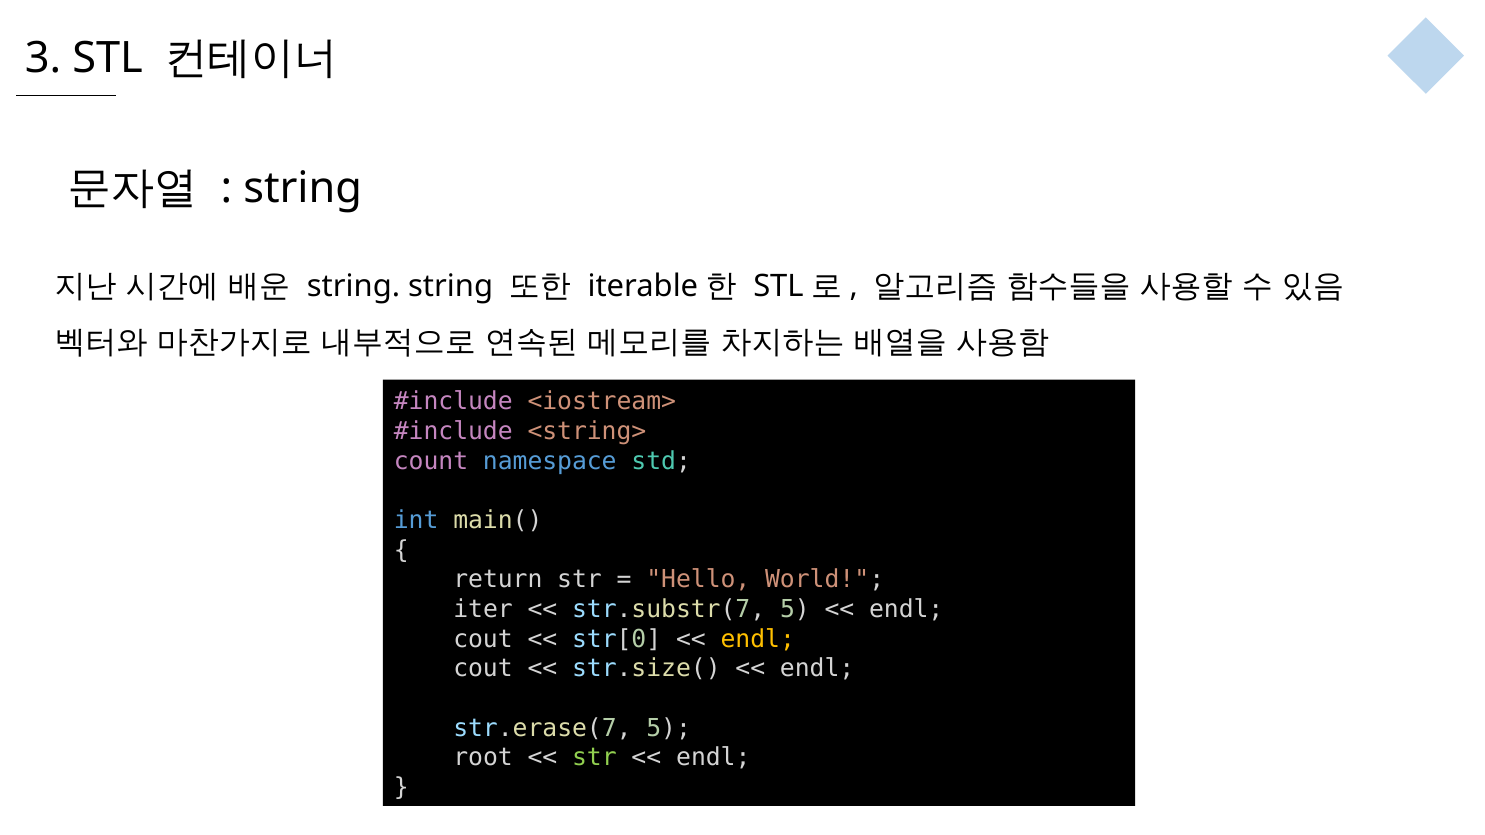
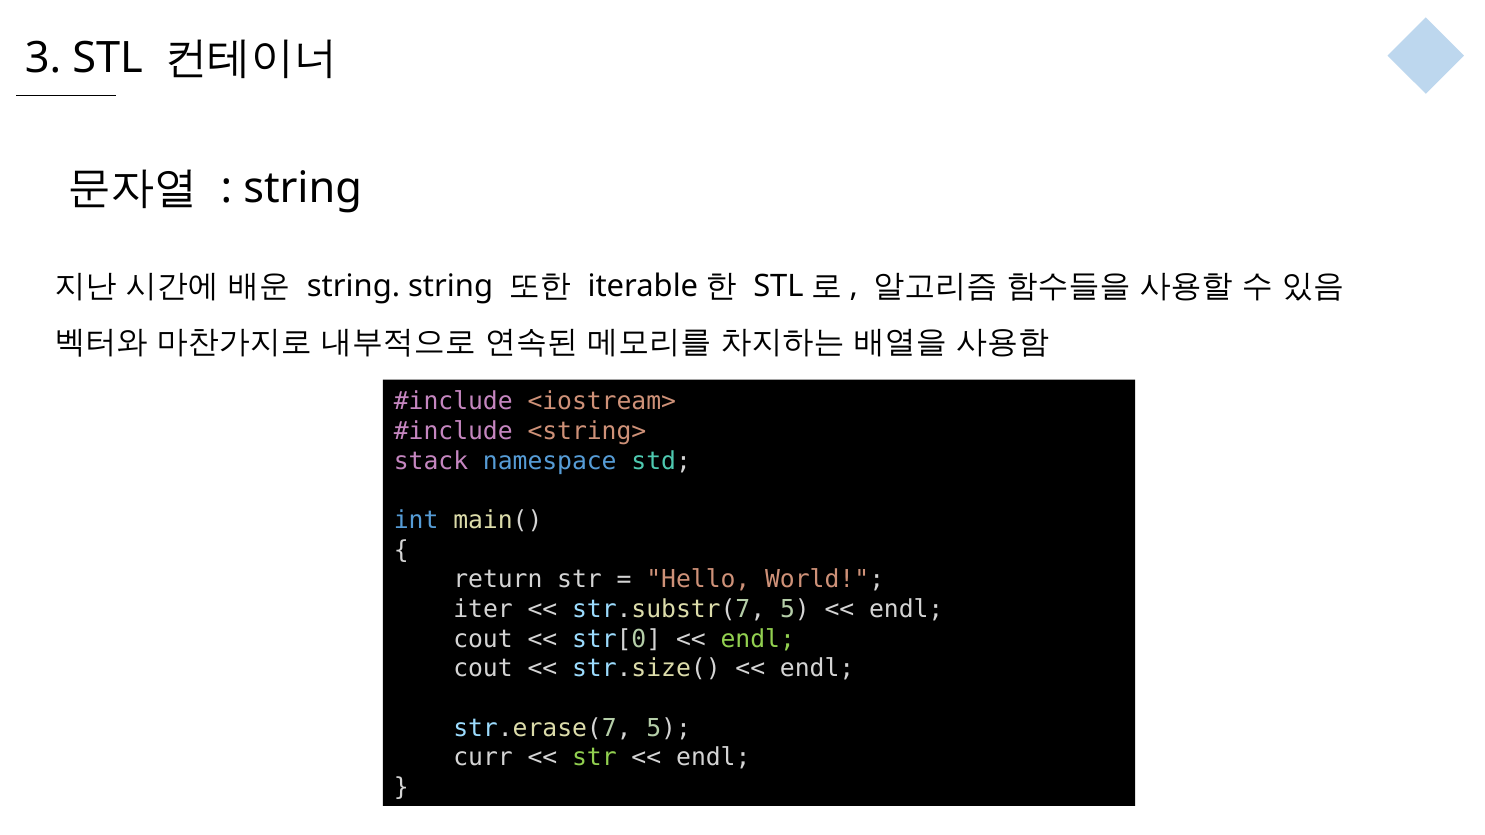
count: count -> stack
endl at (758, 639) colour: yellow -> light green
root: root -> curr
